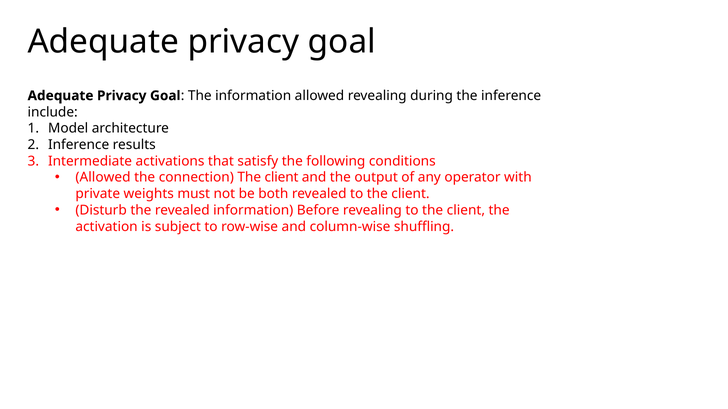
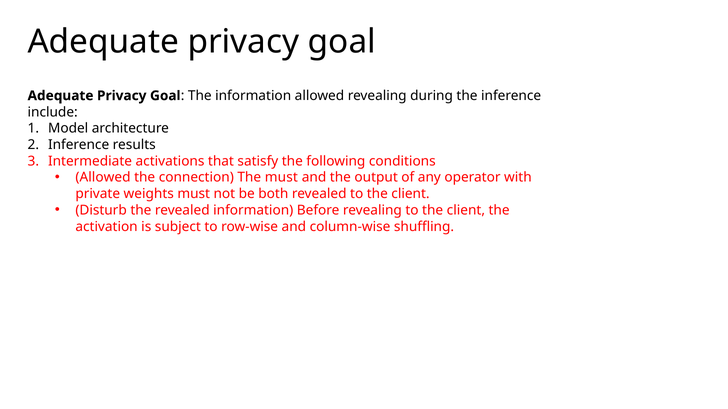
connection The client: client -> must
